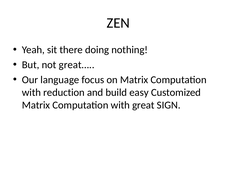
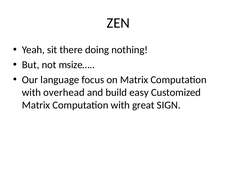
great…: great… -> msize…
reduction: reduction -> overhead
